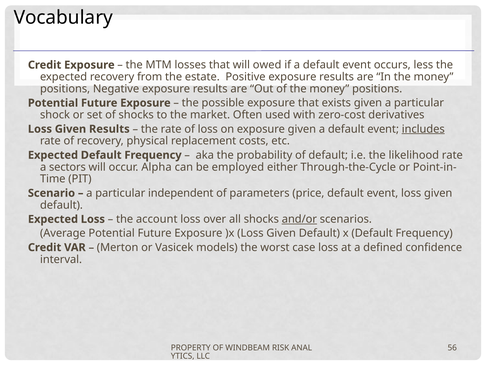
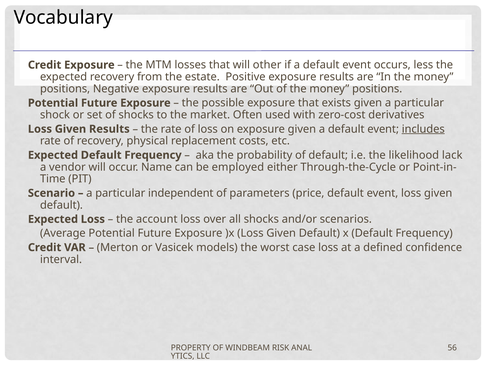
owed: owed -> other
likelihood rate: rate -> lack
sectors: sectors -> vendor
Alpha: Alpha -> Name
and/or underline: present -> none
